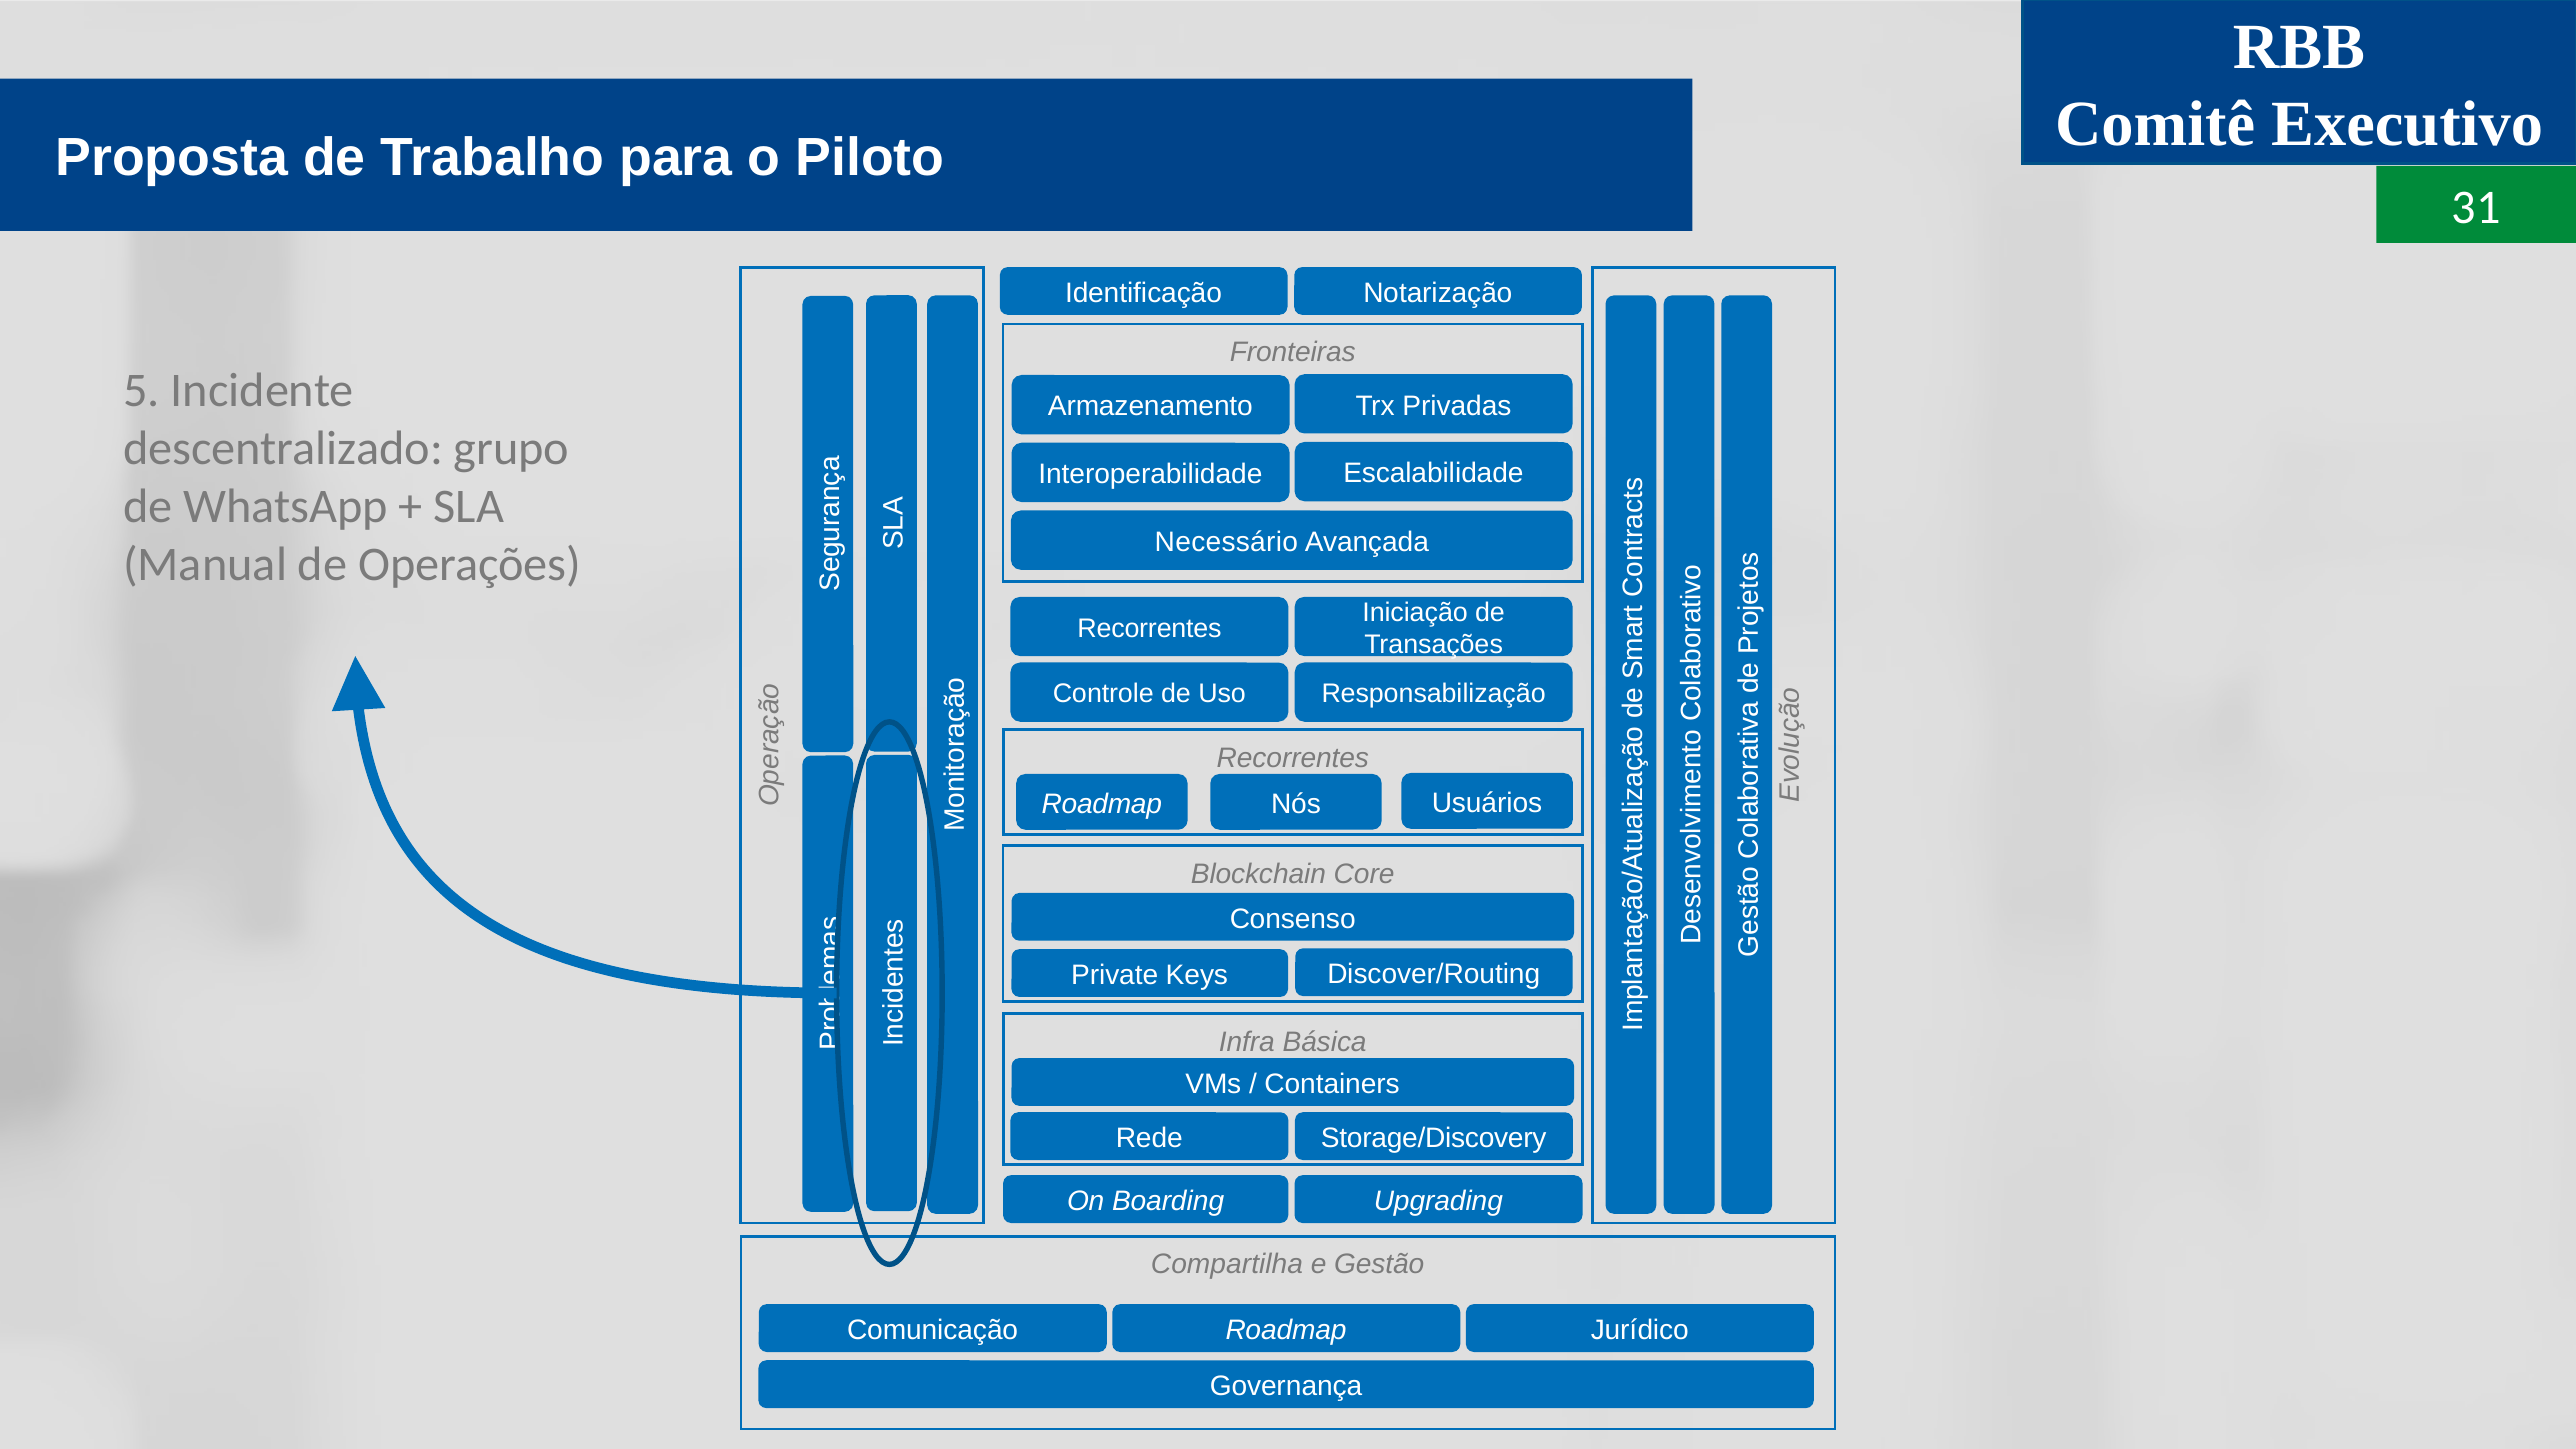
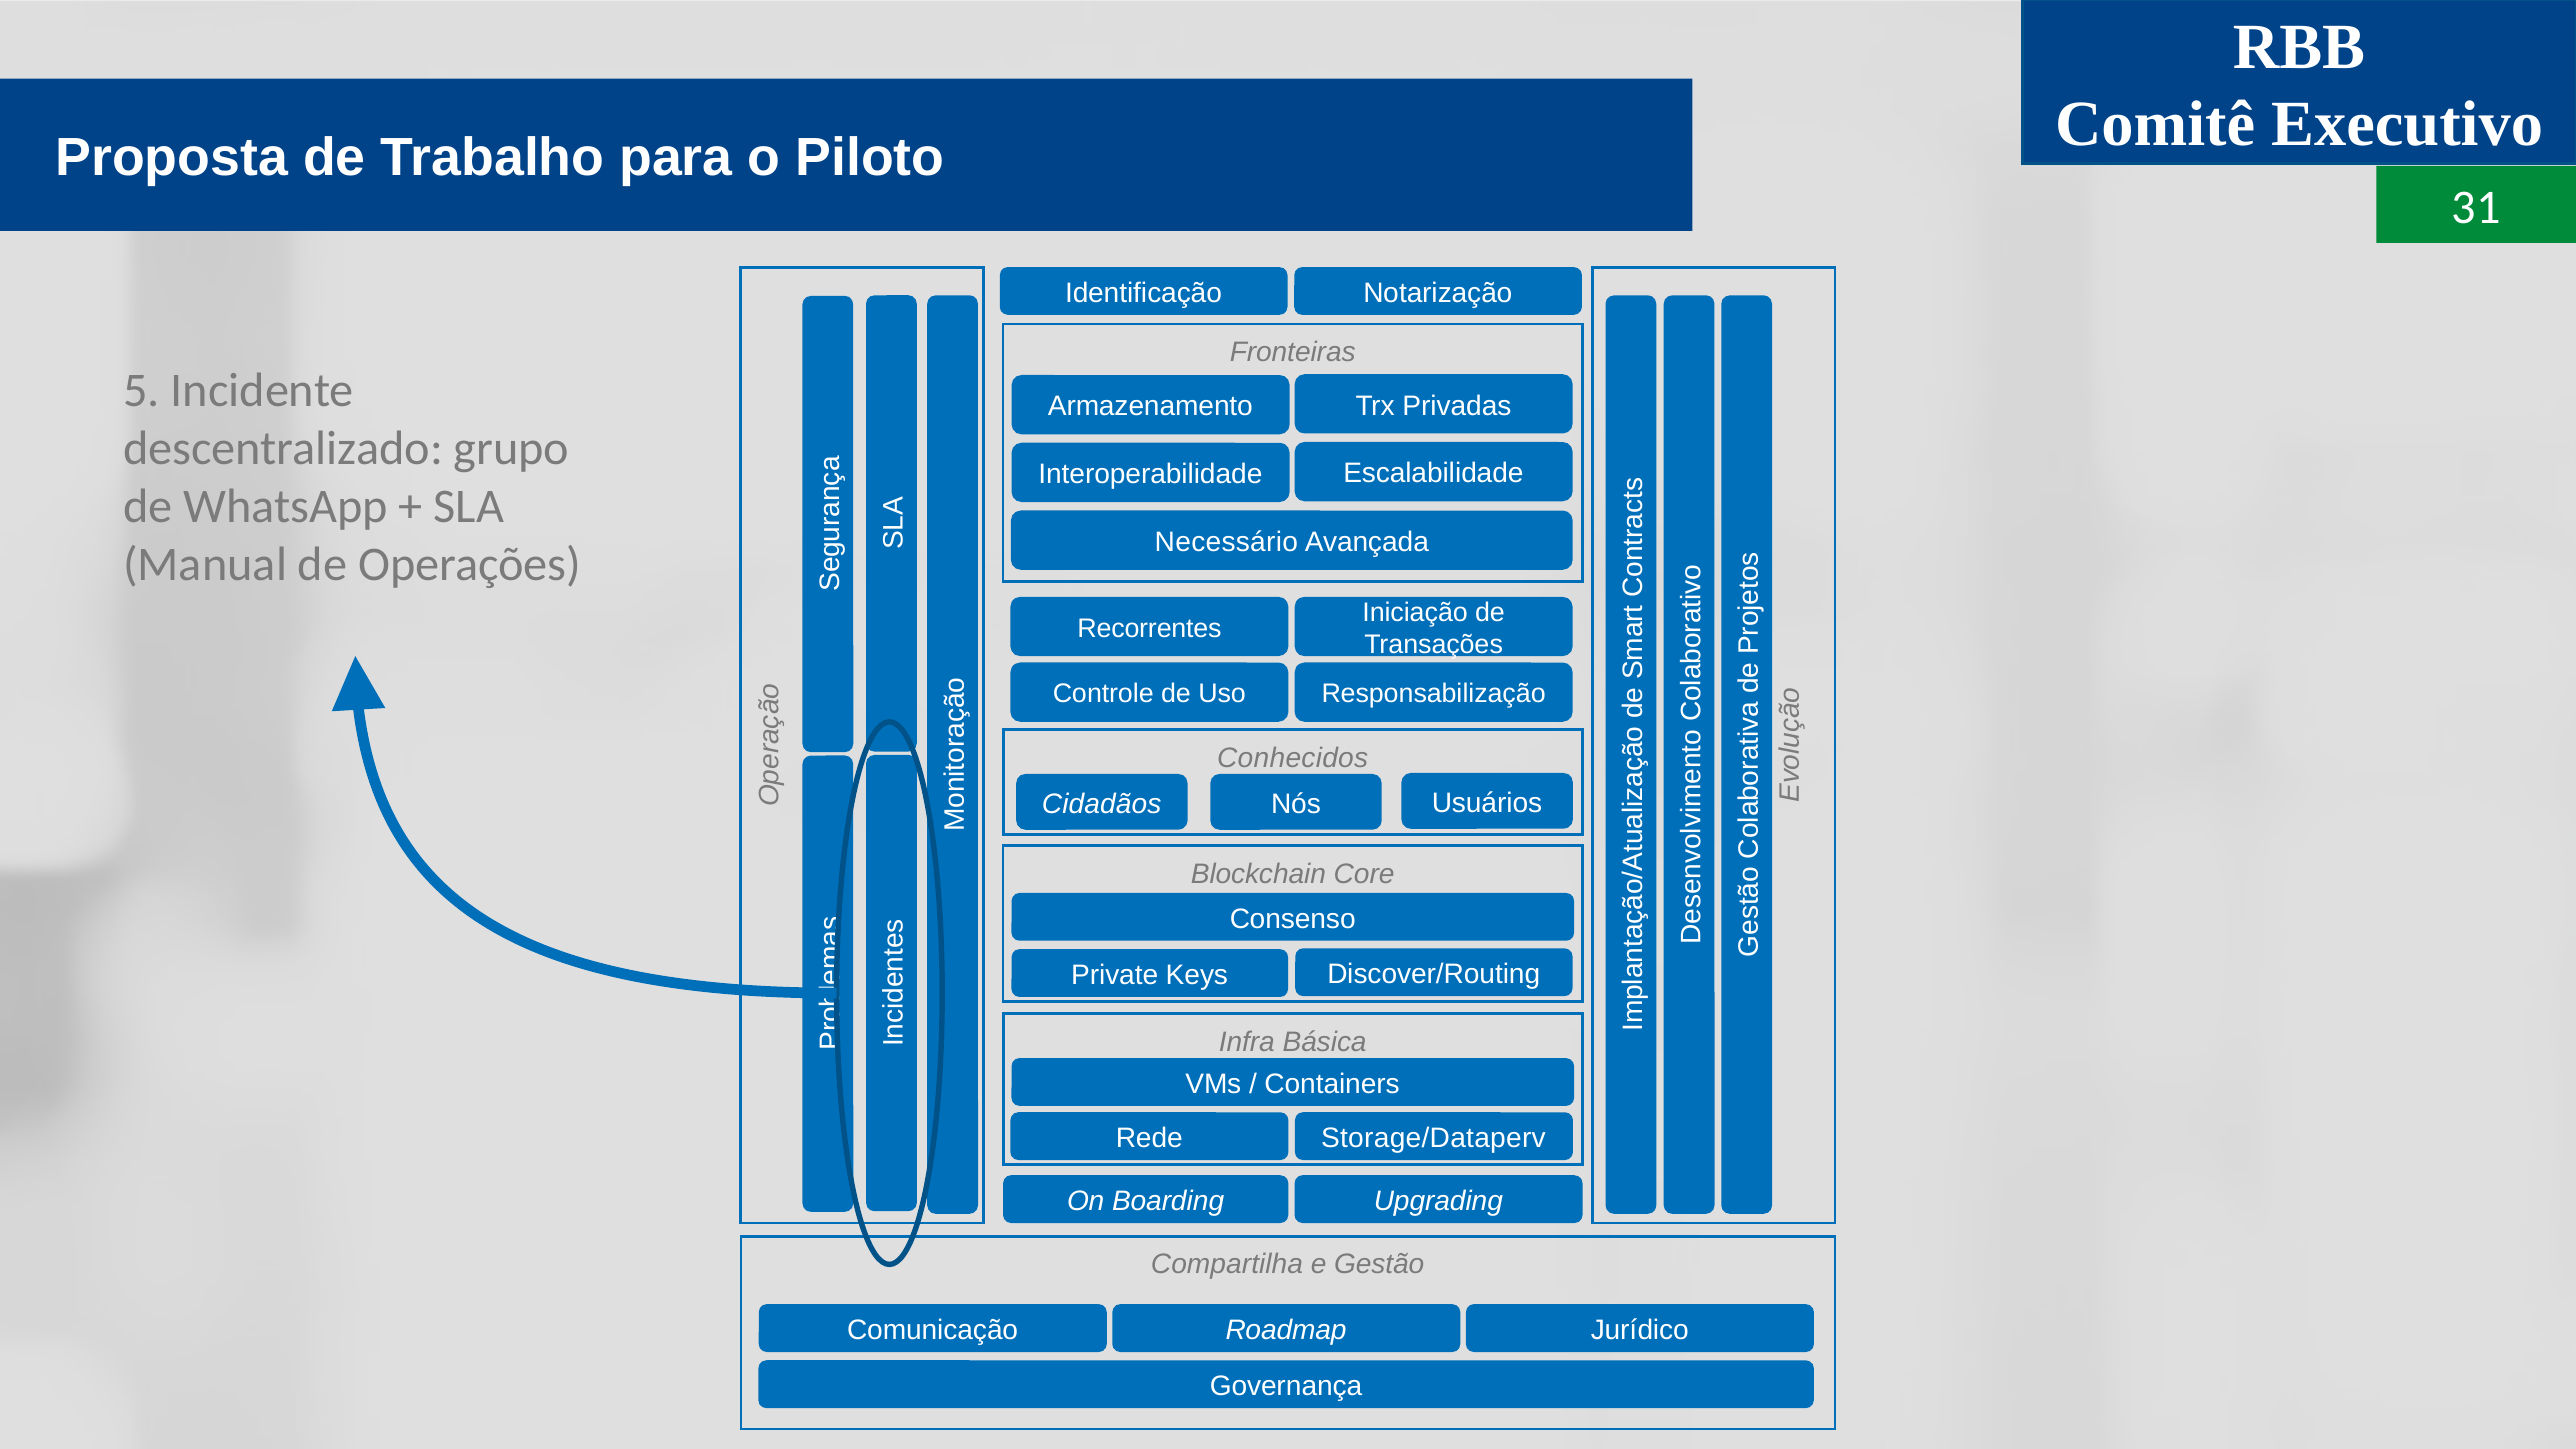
Recorrentes at (1293, 758): Recorrentes -> Conhecidos
Roadmap at (1102, 804): Roadmap -> Cidadãos
Storage/Discovery: Storage/Discovery -> Storage/Dataperv
